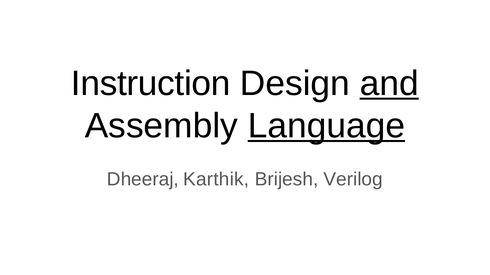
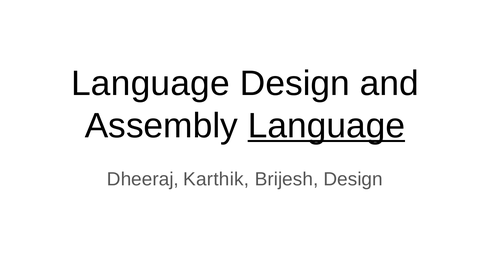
Instruction at (151, 84): Instruction -> Language
and underline: present -> none
Brijesh Verilog: Verilog -> Design
